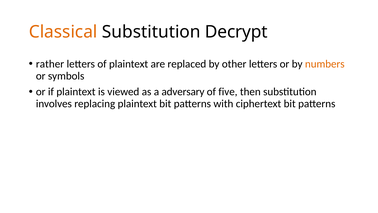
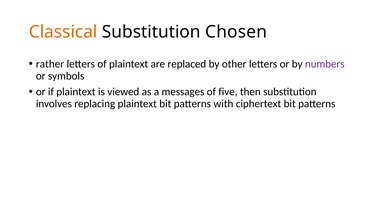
Decrypt: Decrypt -> Chosen
numbers colour: orange -> purple
adversary: adversary -> messages
